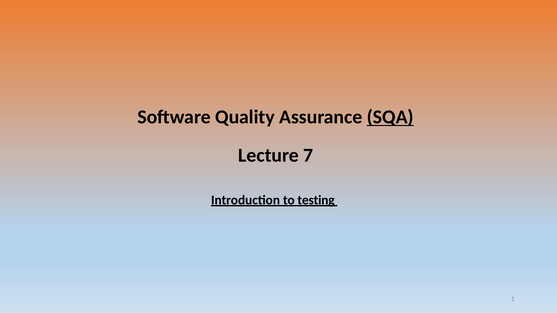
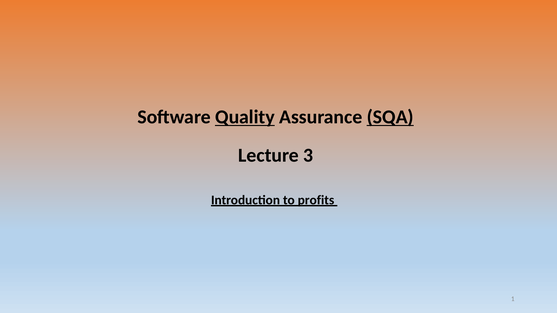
Quality underline: none -> present
7: 7 -> 3
testing: testing -> profits
